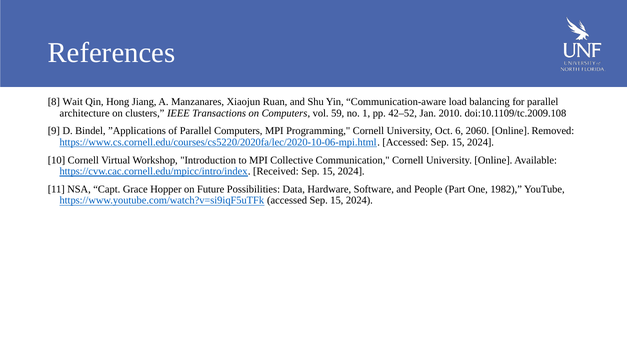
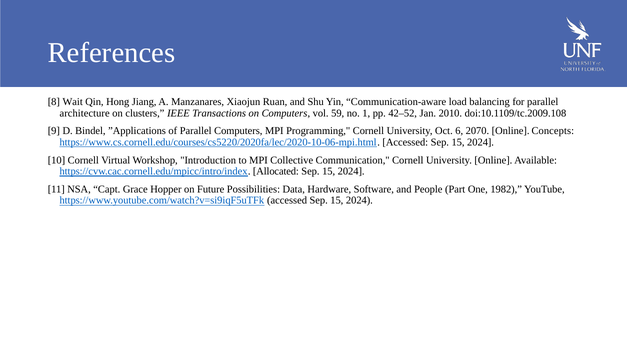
2060: 2060 -> 2070
Removed: Removed -> Concepts
Received: Received -> Allocated
